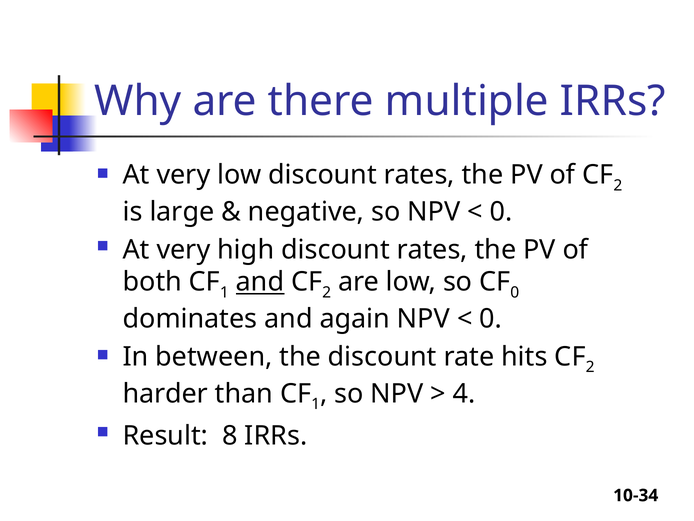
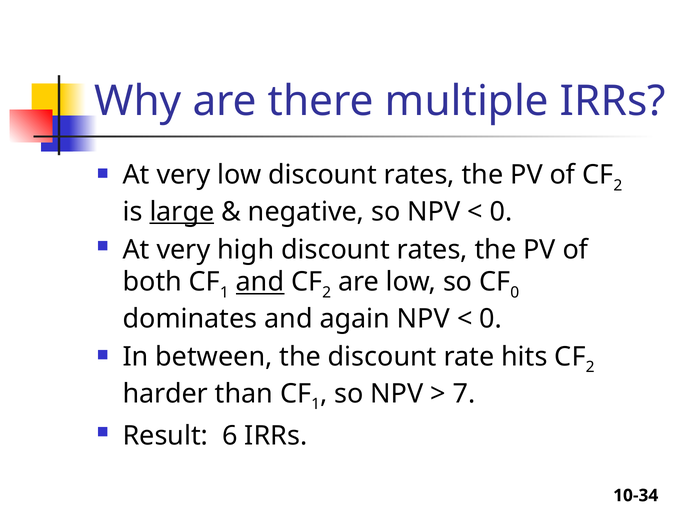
large underline: none -> present
4: 4 -> 7
8: 8 -> 6
